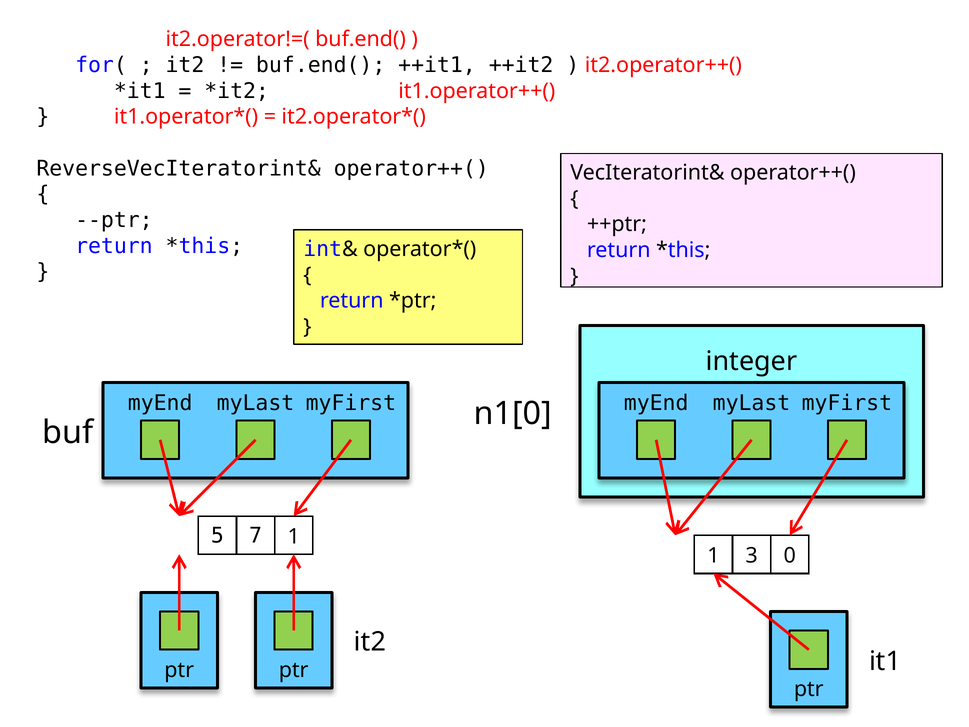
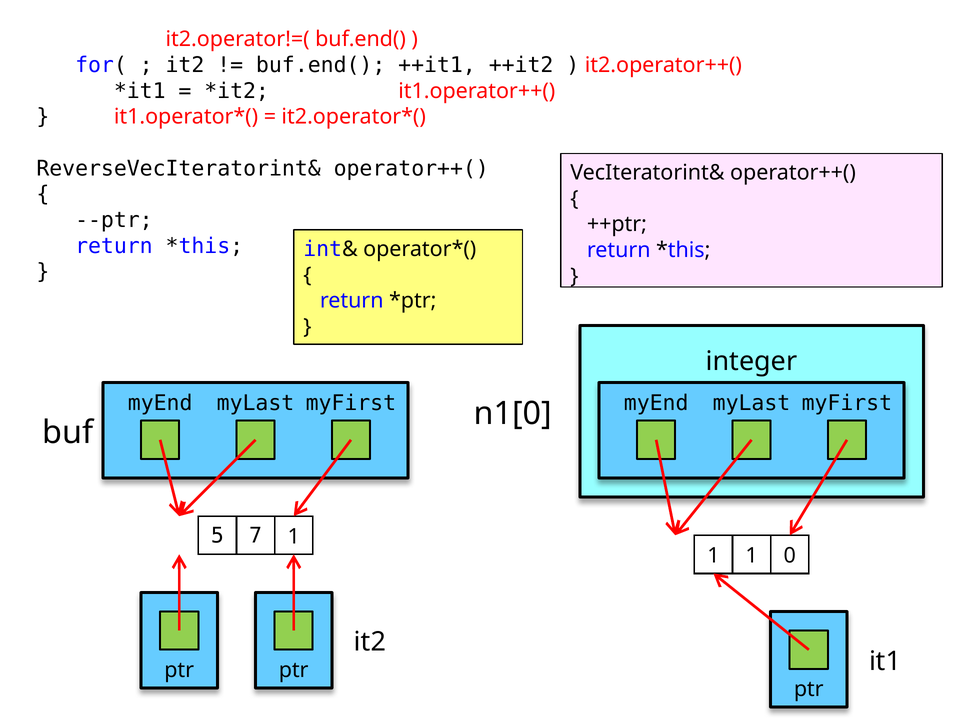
1 3: 3 -> 1
